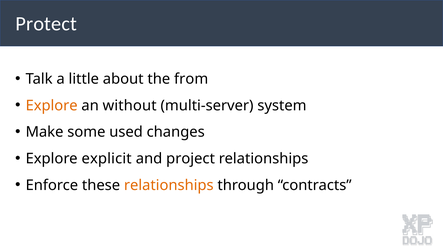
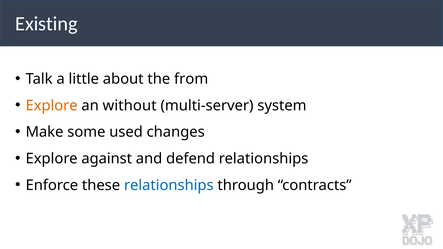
Protect: Protect -> Existing
explicit: explicit -> against
project: project -> defend
relationships at (169, 185) colour: orange -> blue
